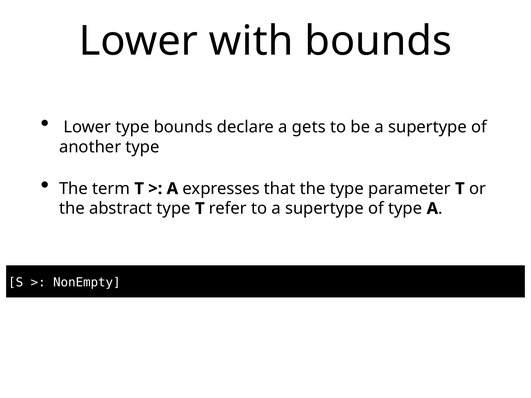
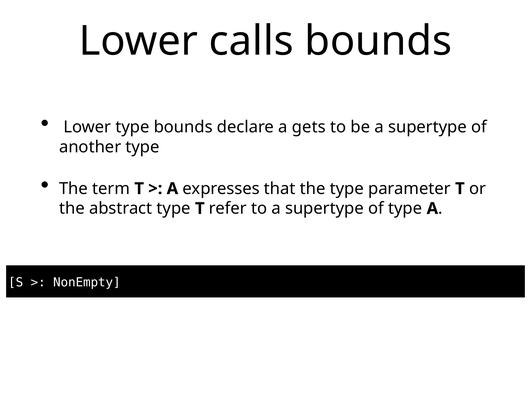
with: with -> calls
